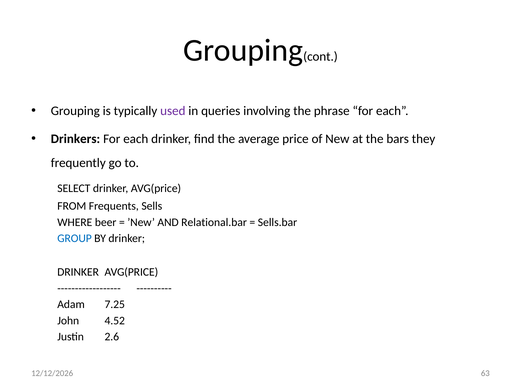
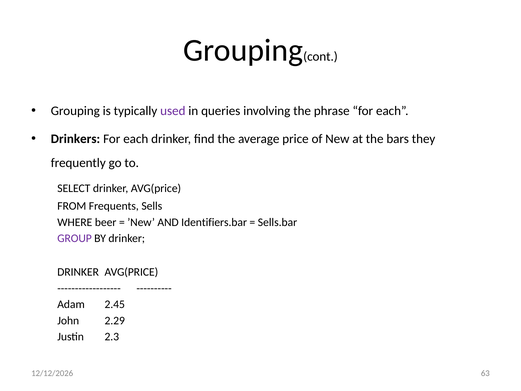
Relational.bar: Relational.bar -> Identifiers.bar
GROUP colour: blue -> purple
7.25: 7.25 -> 2.45
4.52: 4.52 -> 2.29
2.6: 2.6 -> 2.3
